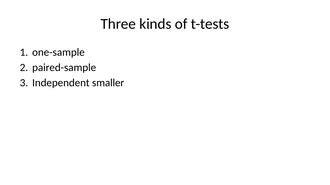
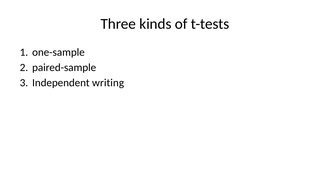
smaller: smaller -> writing
